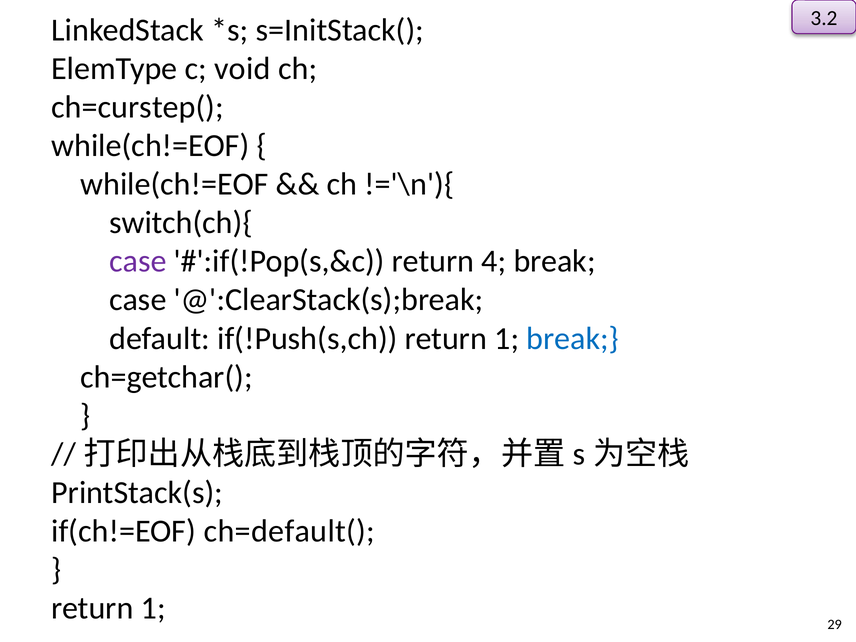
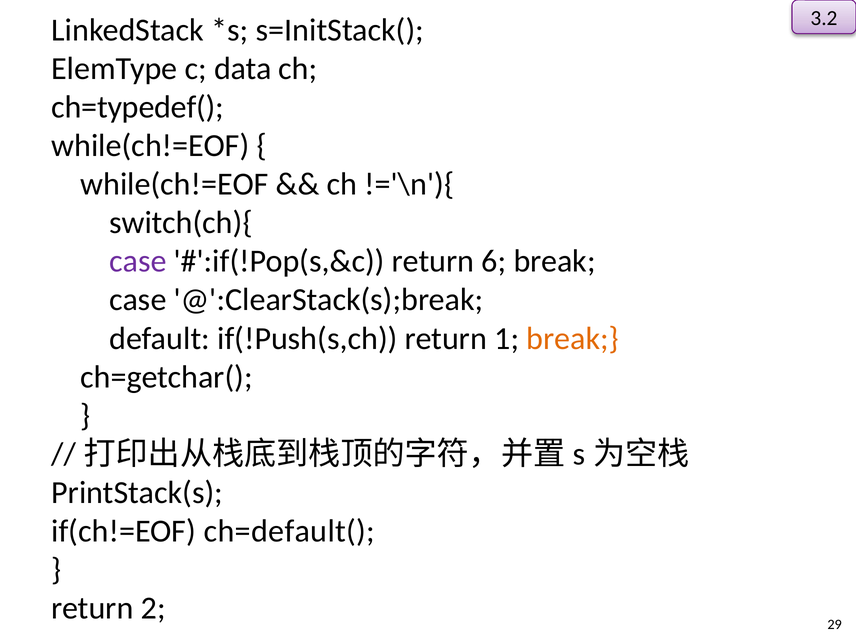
void: void -> data
ch=curstep(: ch=curstep( -> ch=typedef(
4: 4 -> 6
break at (573, 338) colour: blue -> orange
1 at (153, 608): 1 -> 2
